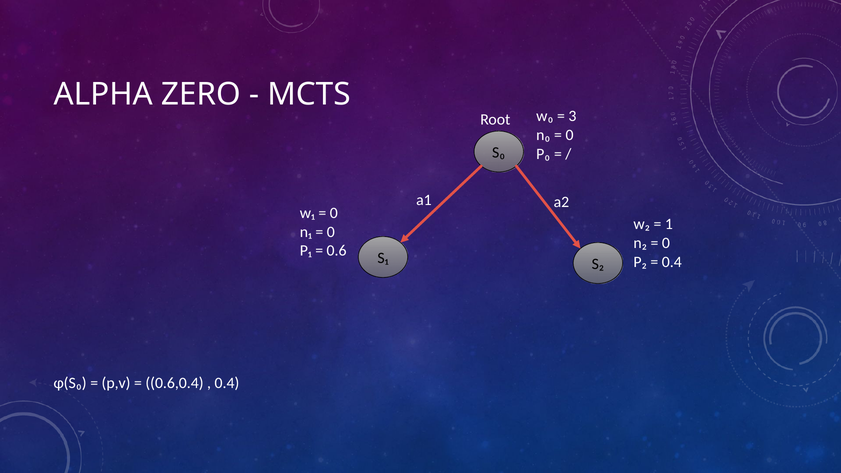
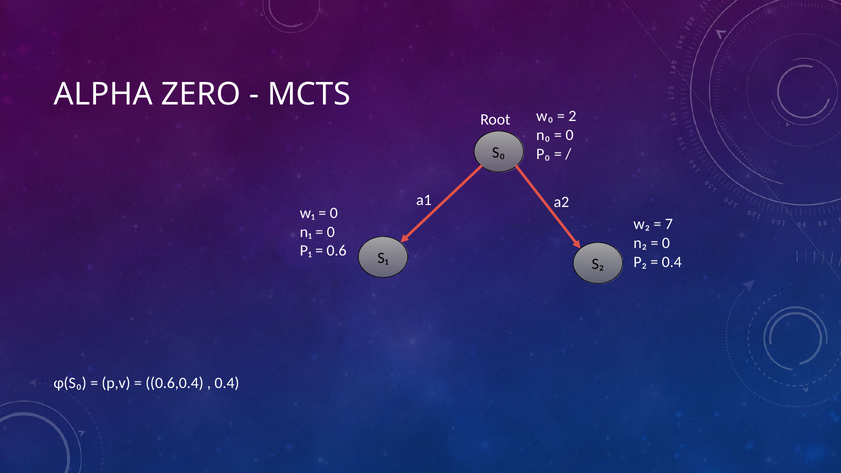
3: 3 -> 2
1: 1 -> 7
